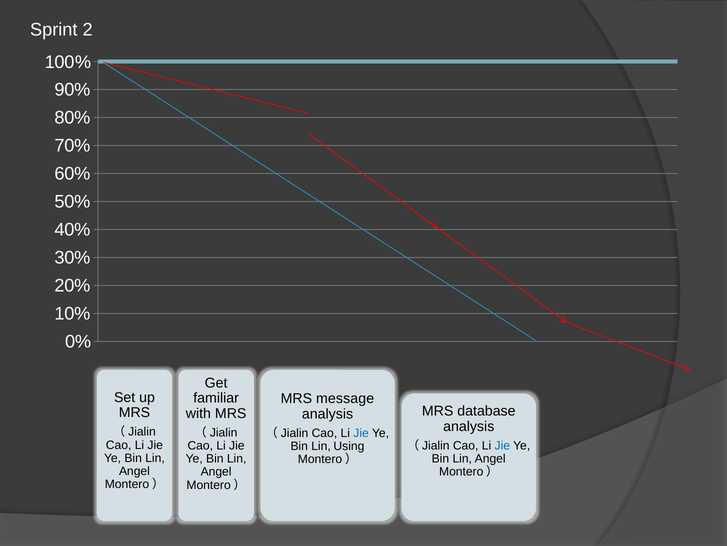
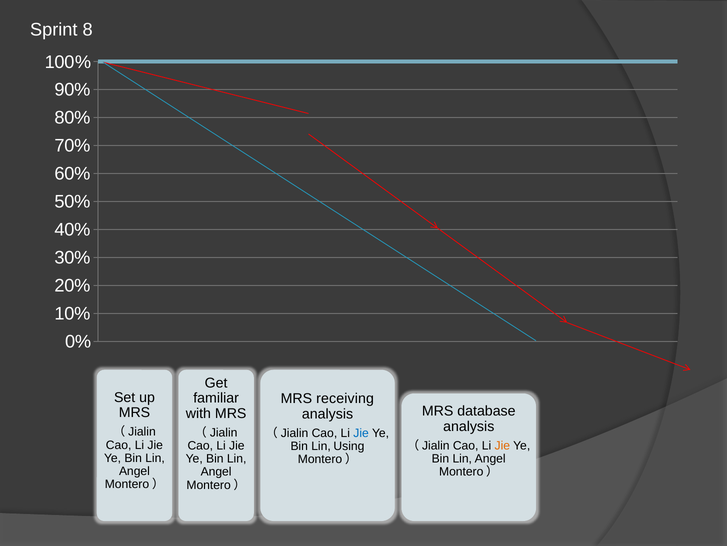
2: 2 -> 8
message: message -> receiving
Jie at (502, 445) colour: blue -> orange
